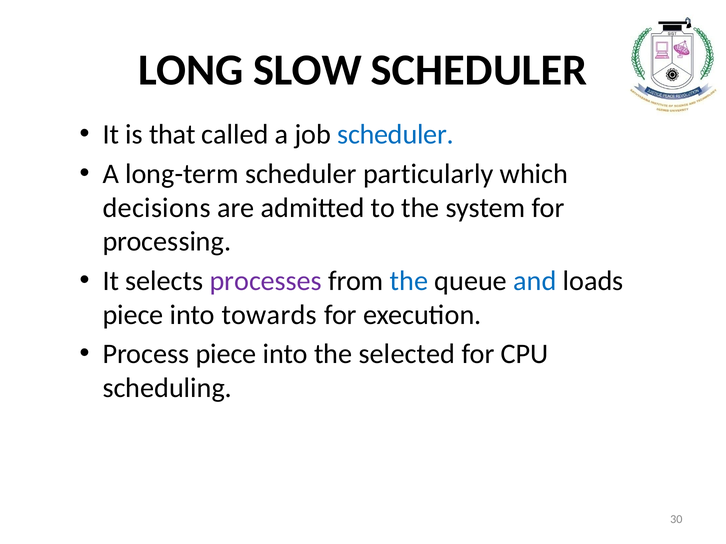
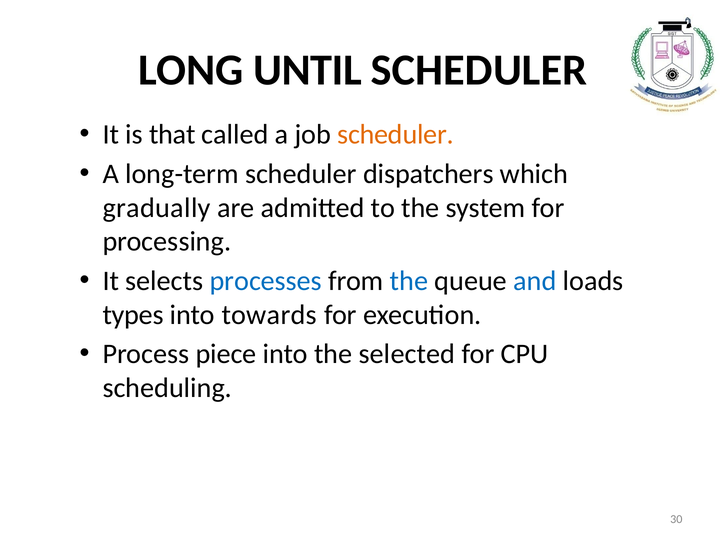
SLOW: SLOW -> UNTIL
scheduler at (395, 135) colour: blue -> orange
particularly: particularly -> dispatchers
decisions: decisions -> gradually
processes colour: purple -> blue
piece at (133, 315): piece -> types
